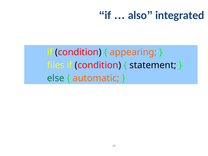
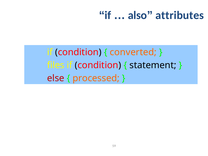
integrated: integrated -> attributes
appearing: appearing -> converted
else colour: green -> red
automatic: automatic -> processed
